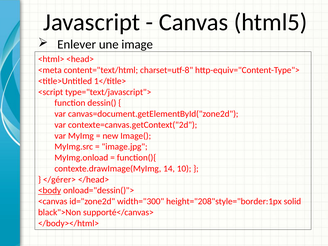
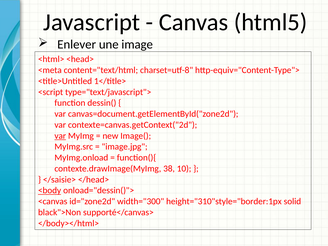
var at (60, 136) underline: none -> present
14: 14 -> 38
</gérer>: </gérer> -> </saisie>
height="208"style="border:1px: height="208"style="border:1px -> height="310"style="border:1px
